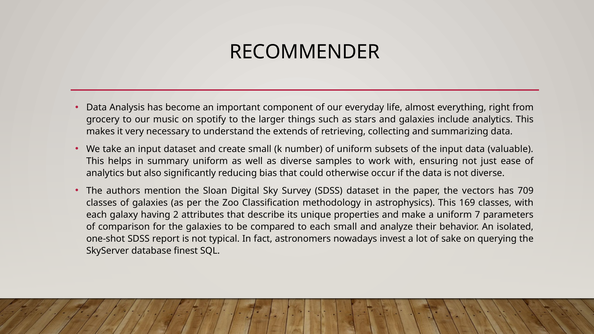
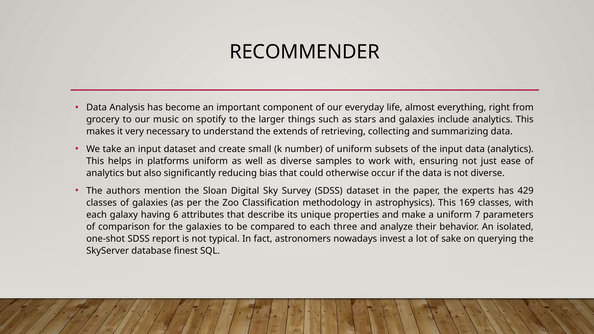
data valuable: valuable -> analytics
summary: summary -> platforms
vectors: vectors -> experts
709: 709 -> 429
2: 2 -> 6
each small: small -> three
